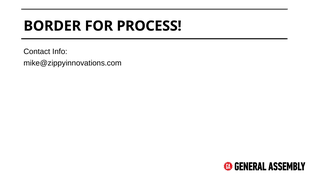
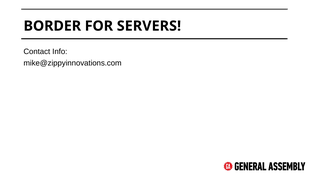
PROCESS: PROCESS -> SERVERS
